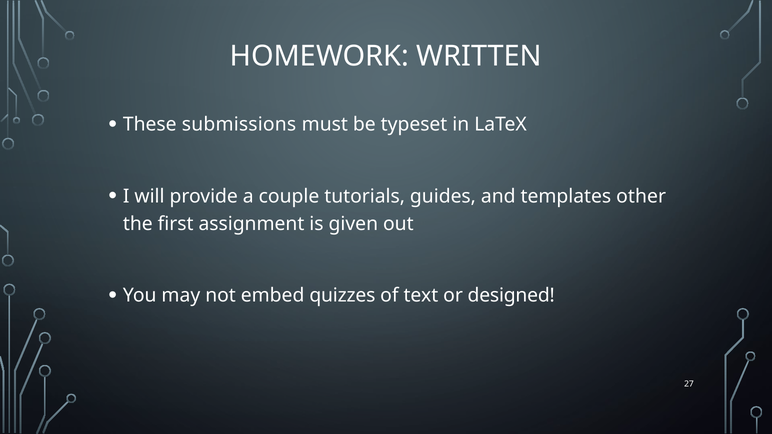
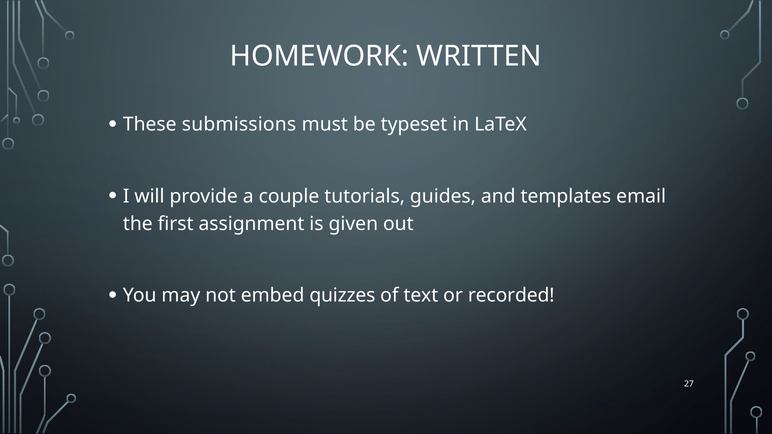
other: other -> email
designed: designed -> recorded
